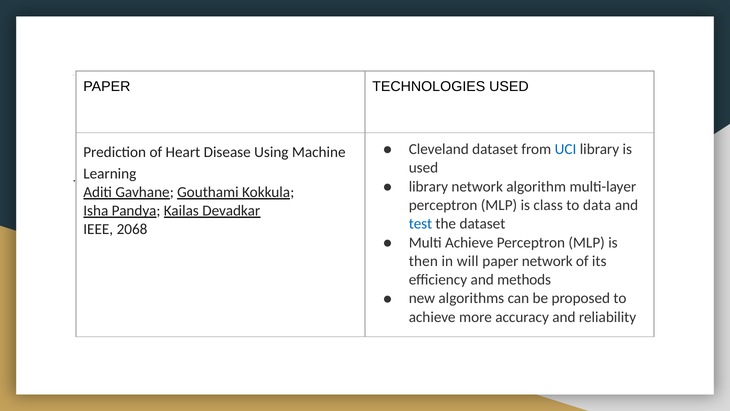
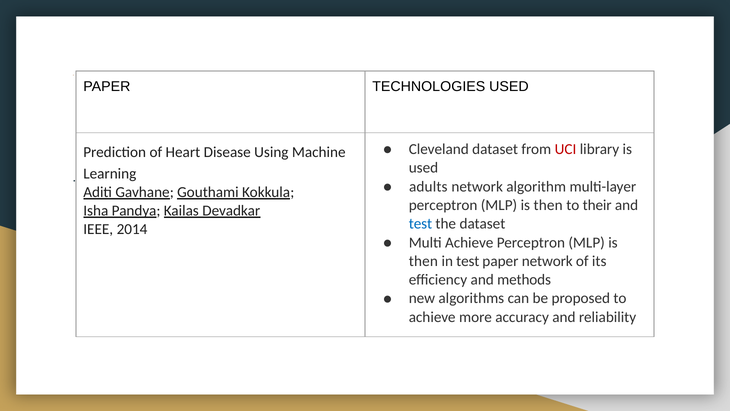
UCI colour: blue -> red
library at (428, 186): library -> adults
class at (548, 205): class -> then
data: data -> their
2068: 2068 -> 2014
in will: will -> test
